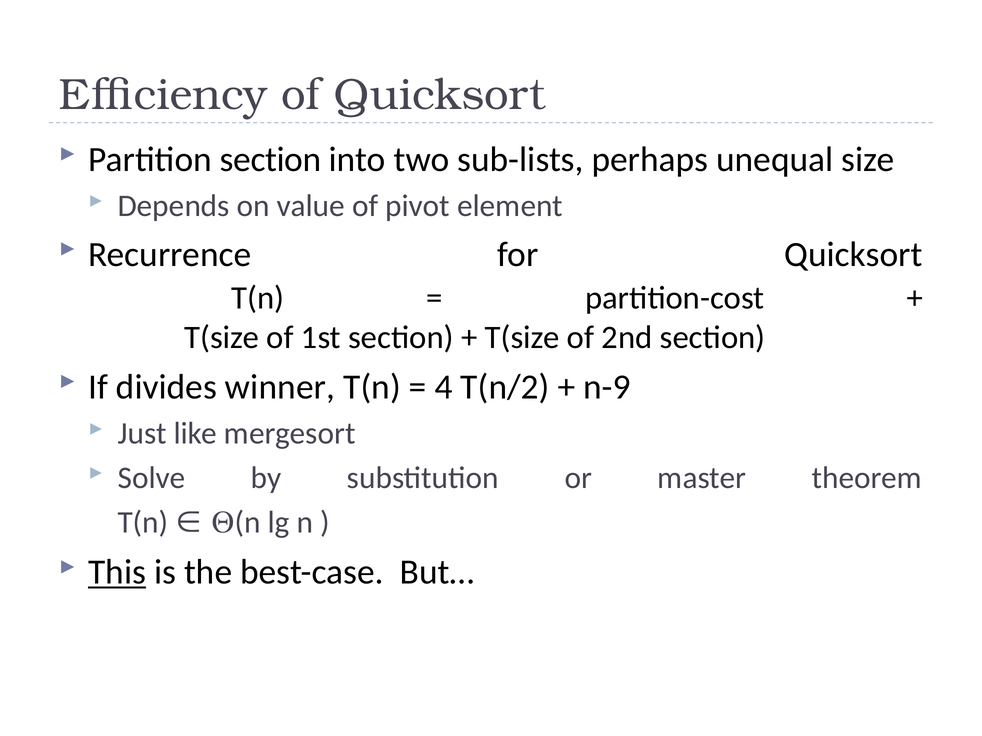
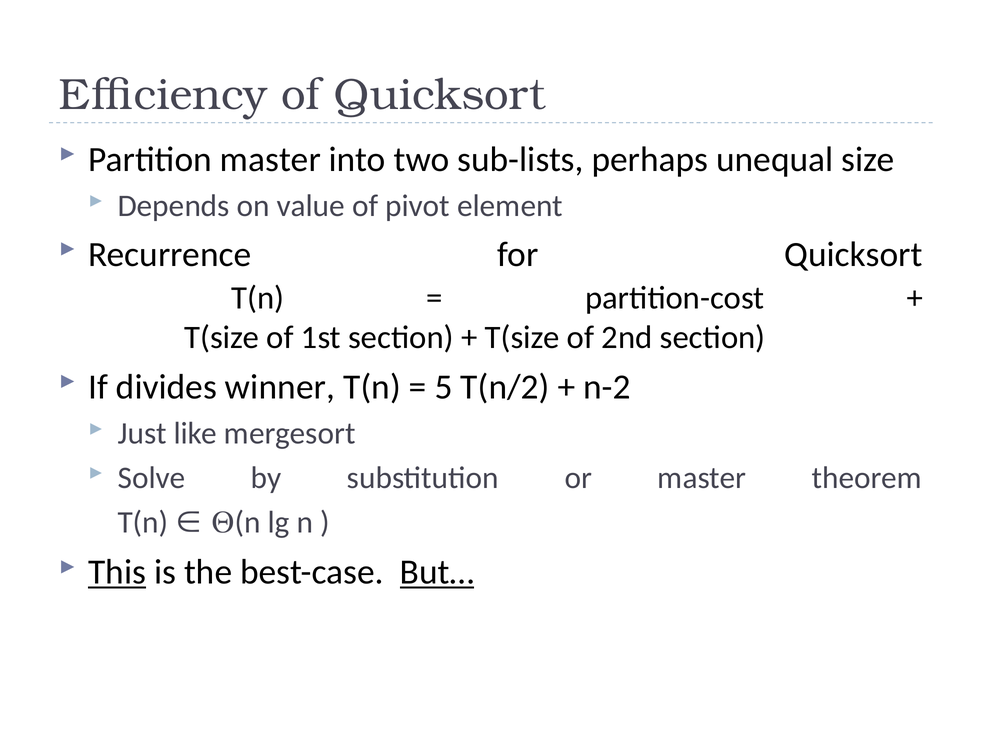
Partition section: section -> master
4: 4 -> 5
n-9: n-9 -> n-2
But… underline: none -> present
